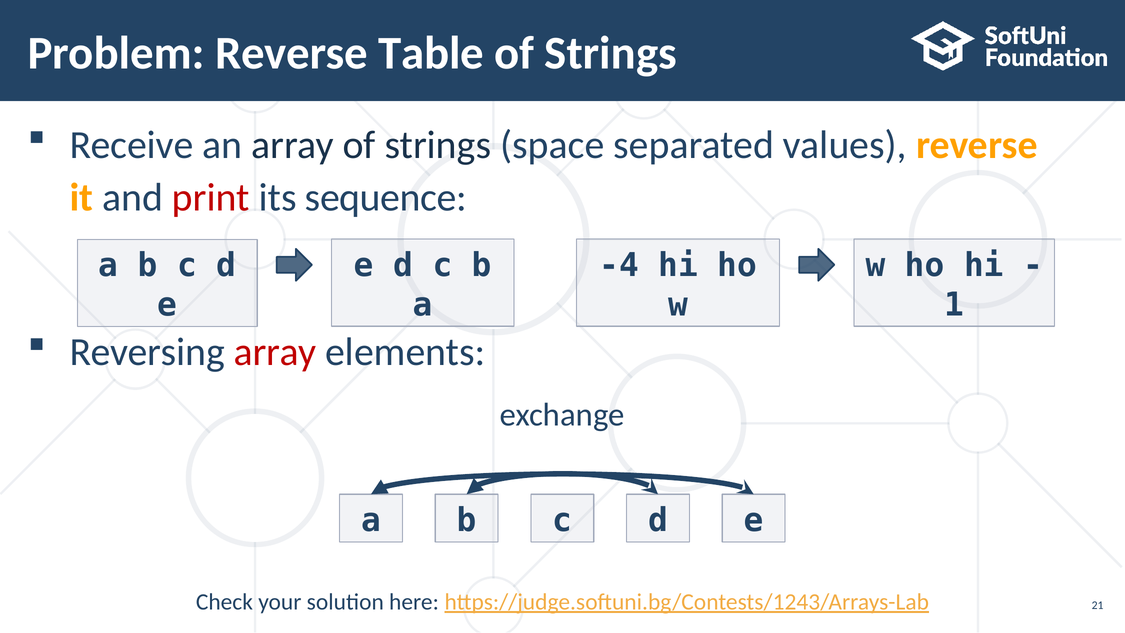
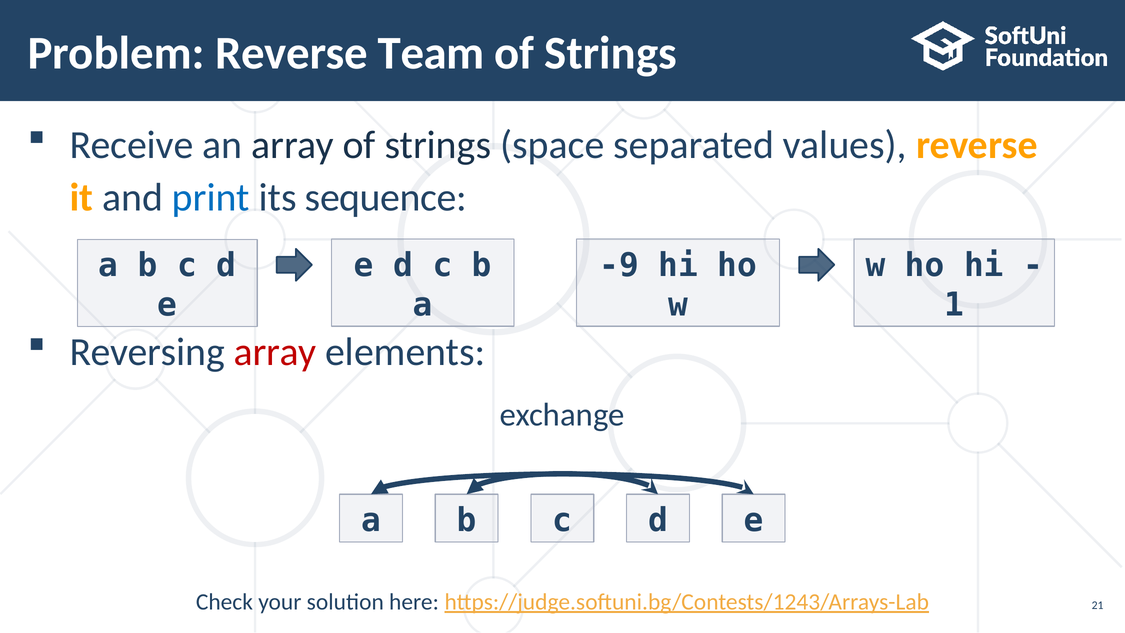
Table: Table -> Team
print colour: red -> blue
-4: -4 -> -9
